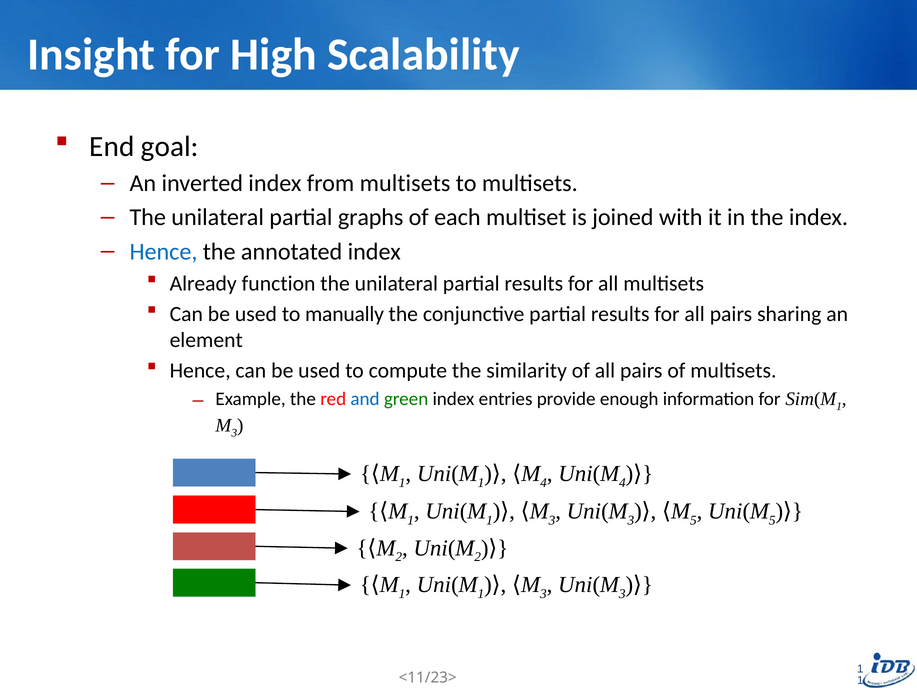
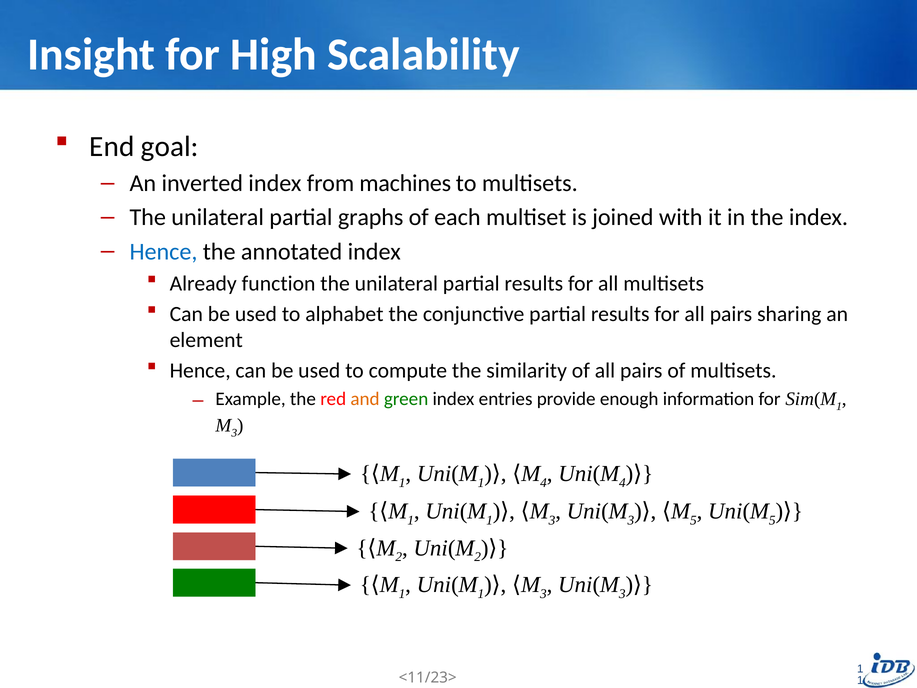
from multisets: multisets -> machines
manually: manually -> alphabet
and colour: blue -> orange
